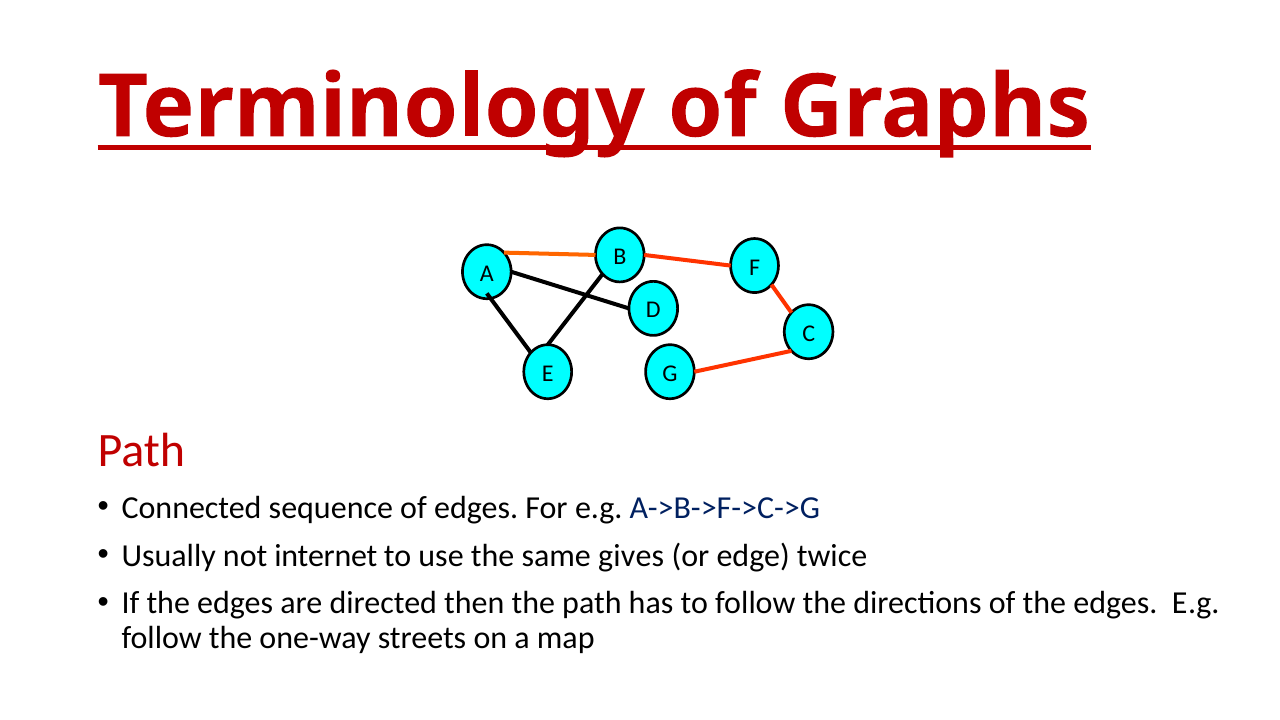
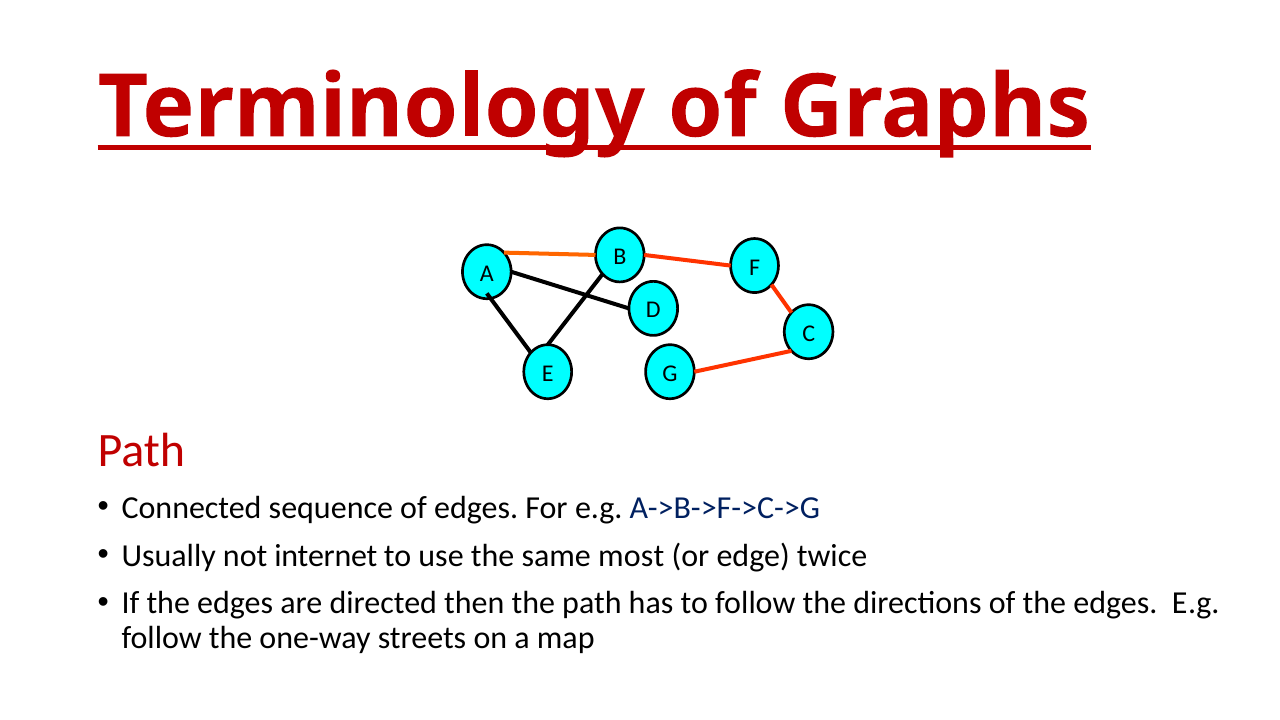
gives: gives -> most
